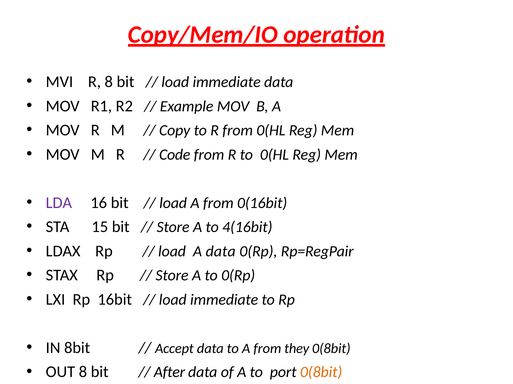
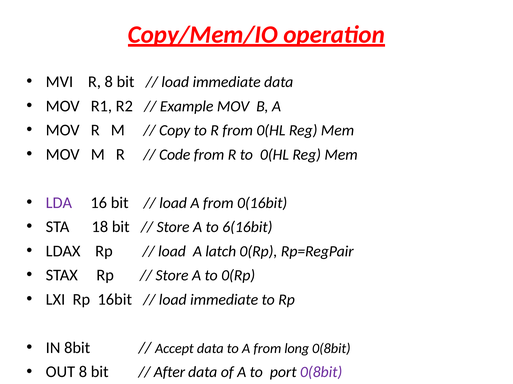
15: 15 -> 18
4(16bit: 4(16bit -> 6(16bit
A data: data -> latch
they: they -> long
0(8bit at (321, 373) colour: orange -> purple
